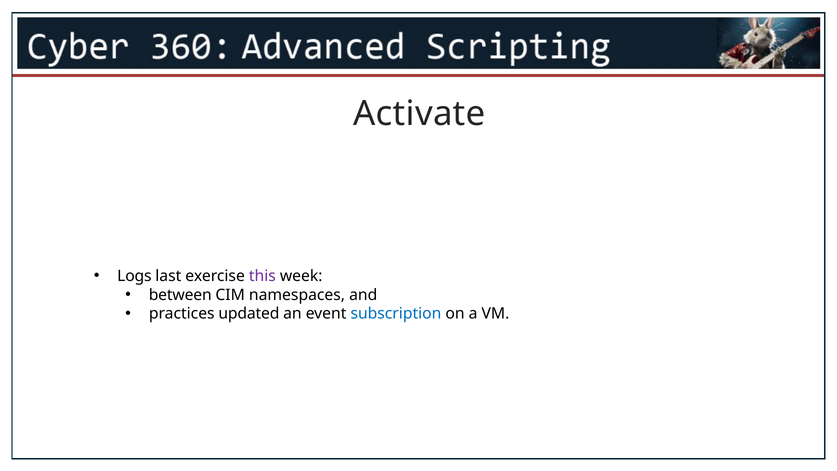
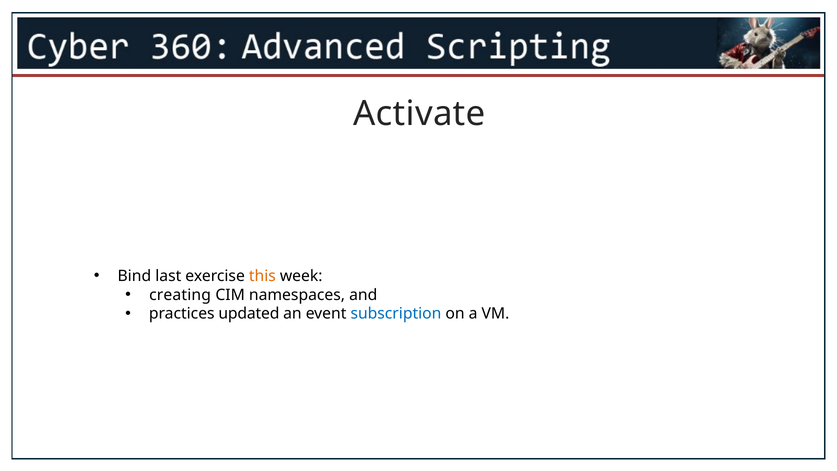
Logs: Logs -> Bind
this colour: purple -> orange
between: between -> creating
